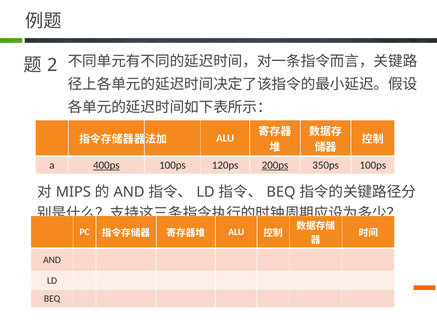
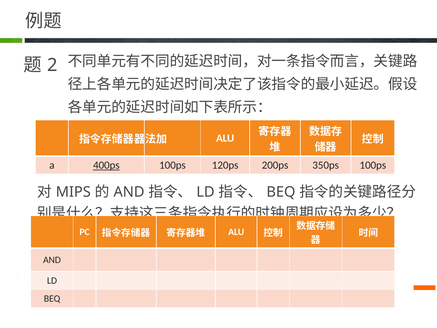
200ps underline: present -> none
